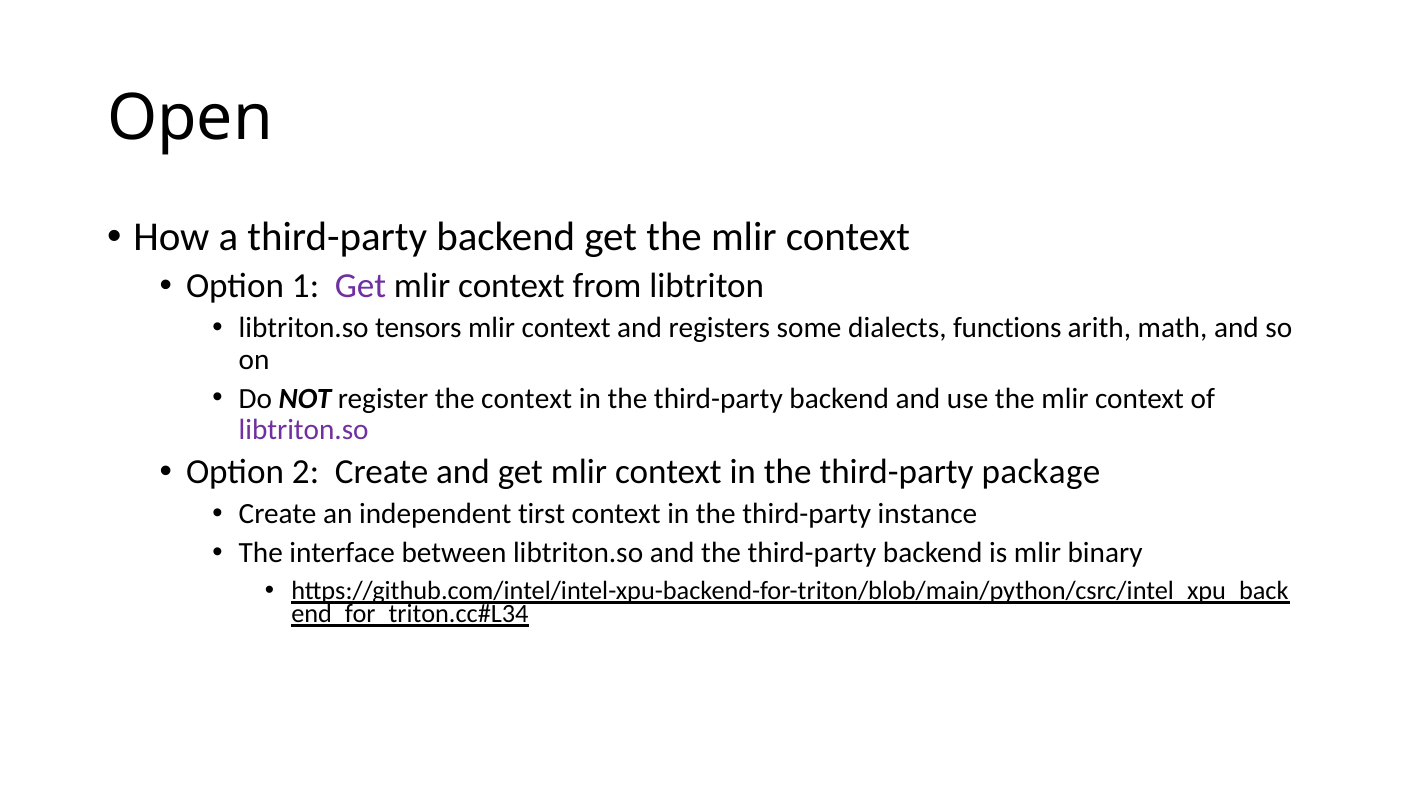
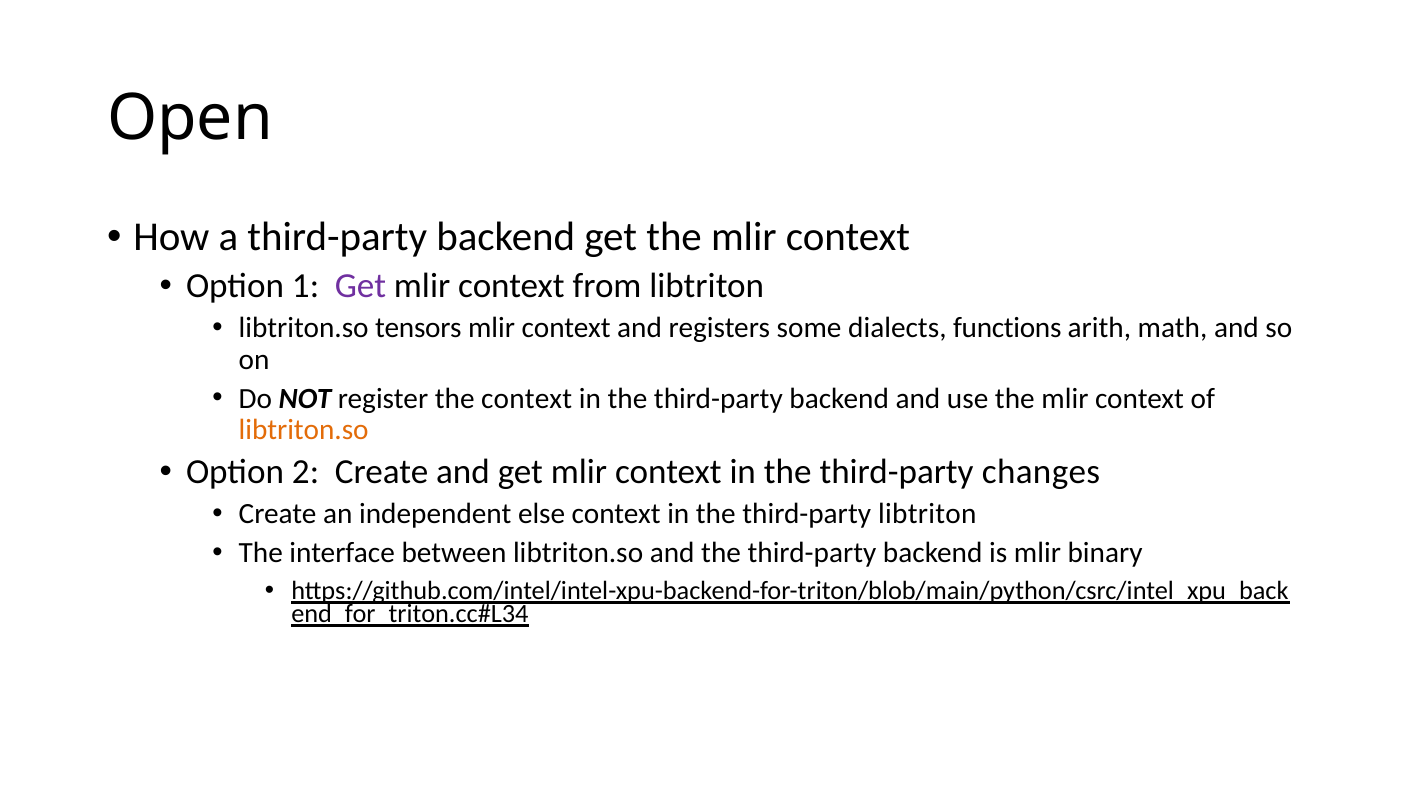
libtriton.so at (304, 430) colour: purple -> orange
package: package -> changes
tirst: tirst -> else
third-party instance: instance -> libtriton
